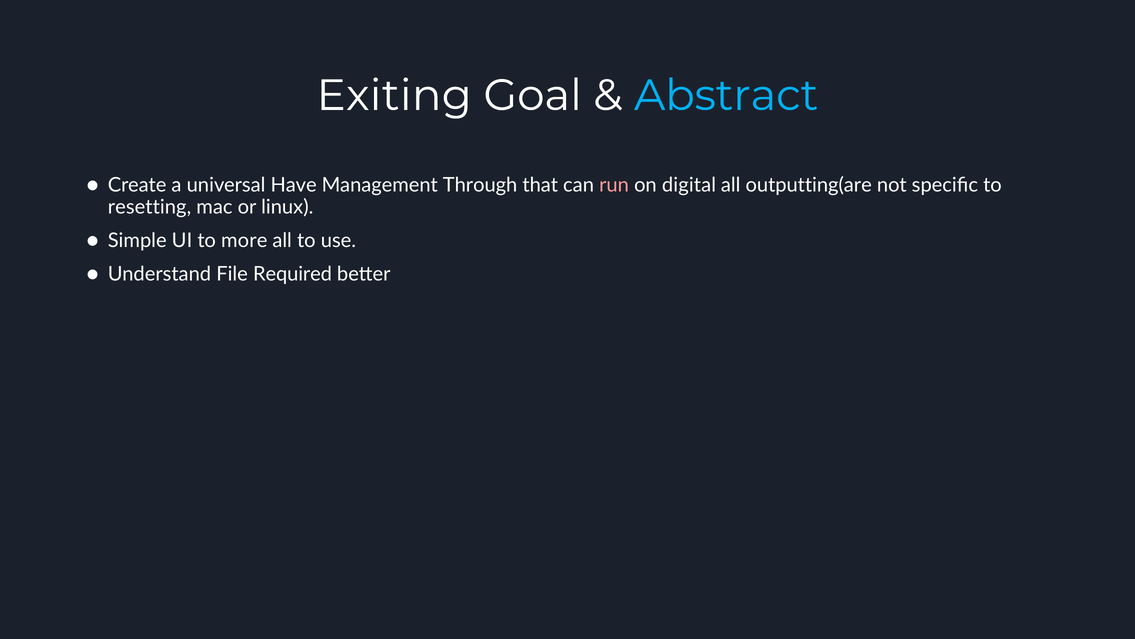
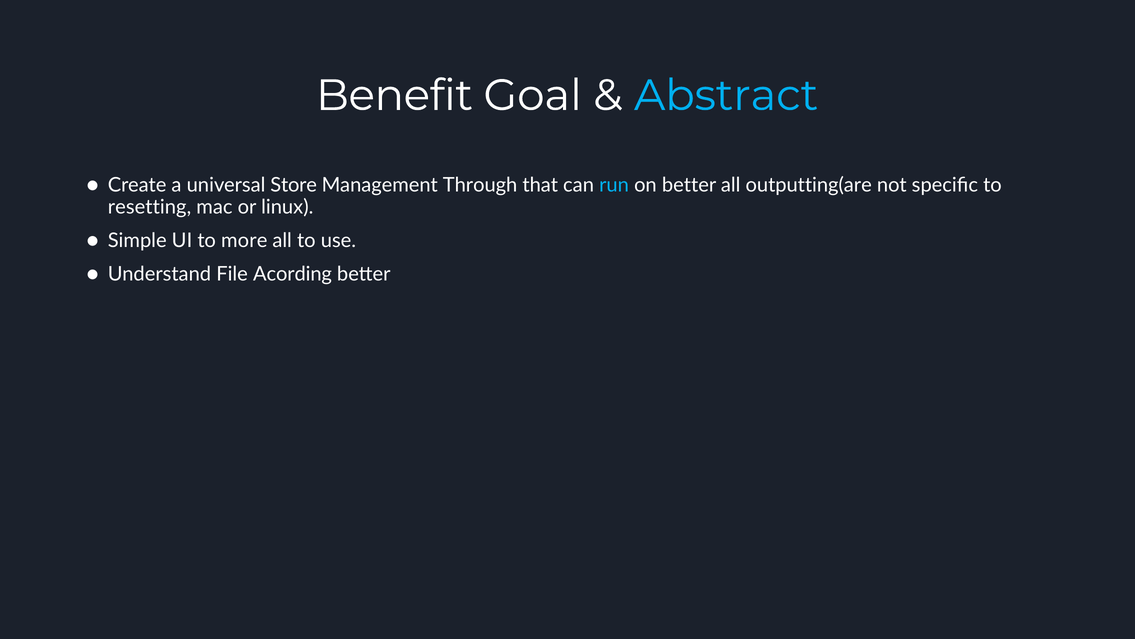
Exiting: Exiting -> Benefit
Have: Have -> Store
run colour: pink -> light blue
on digital: digital -> better
Required: Required -> Acording
